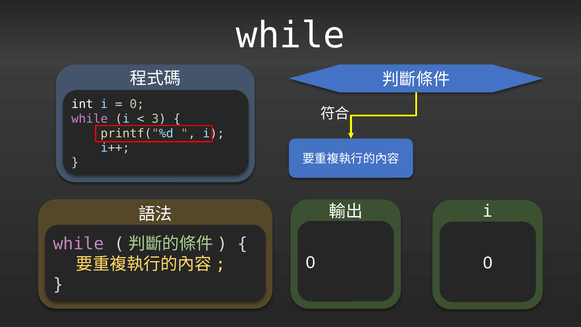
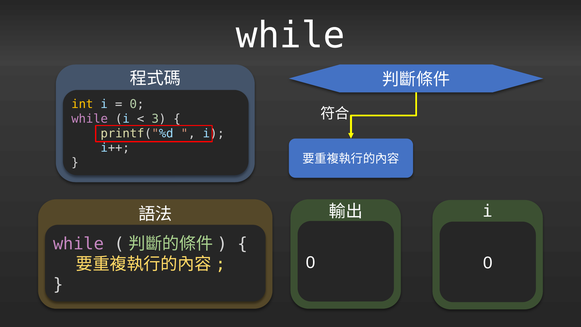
int colour: white -> yellow
